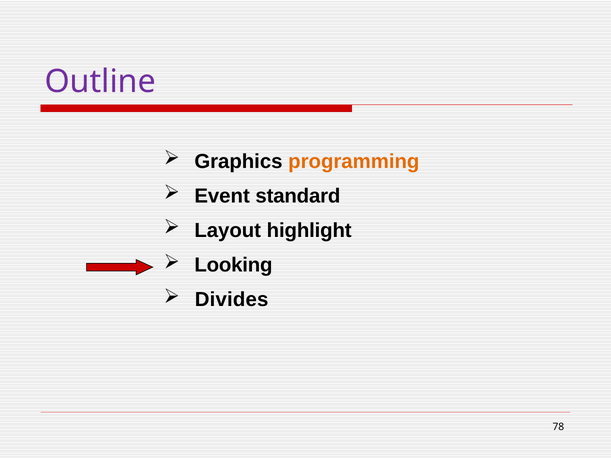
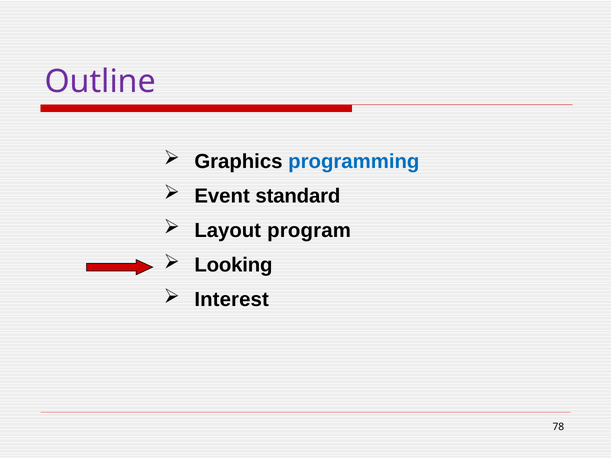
programming colour: orange -> blue
highlight: highlight -> program
Divides: Divides -> Interest
